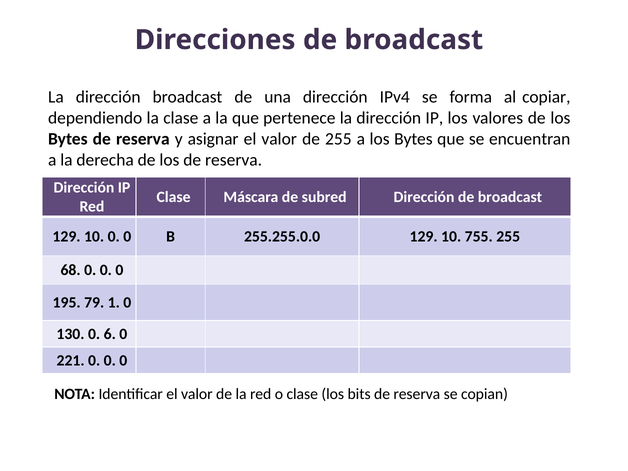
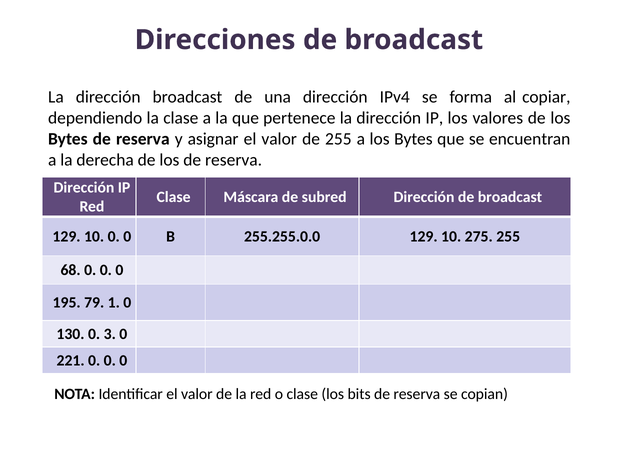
755: 755 -> 275
6: 6 -> 3
